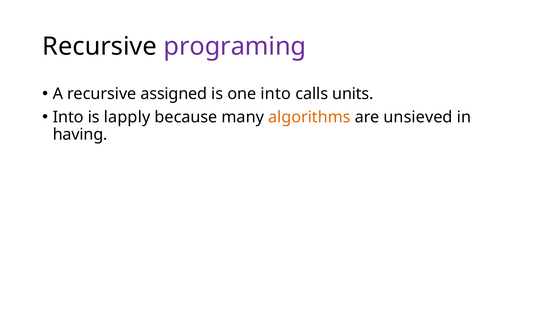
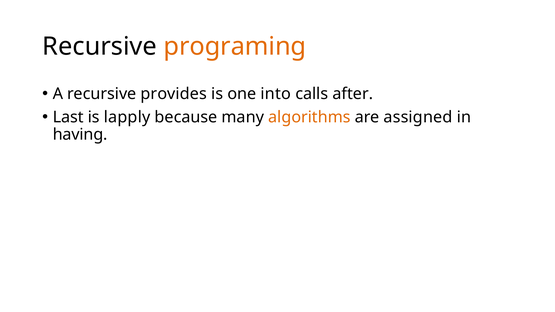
programing colour: purple -> orange
assigned: assigned -> provides
units: units -> after
Into at (68, 117): Into -> Last
unsieved: unsieved -> assigned
